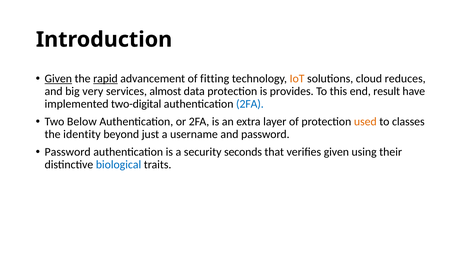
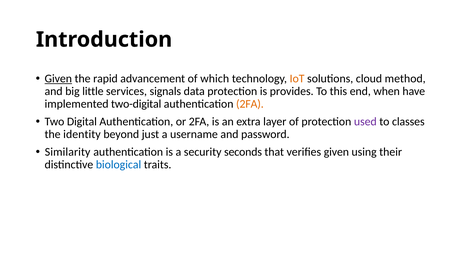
rapid underline: present -> none
fitting: fitting -> which
reduces: reduces -> method
very: very -> little
almost: almost -> signals
result: result -> when
2FA at (250, 104) colour: blue -> orange
Below: Below -> Digital
used colour: orange -> purple
Password at (68, 152): Password -> Similarity
